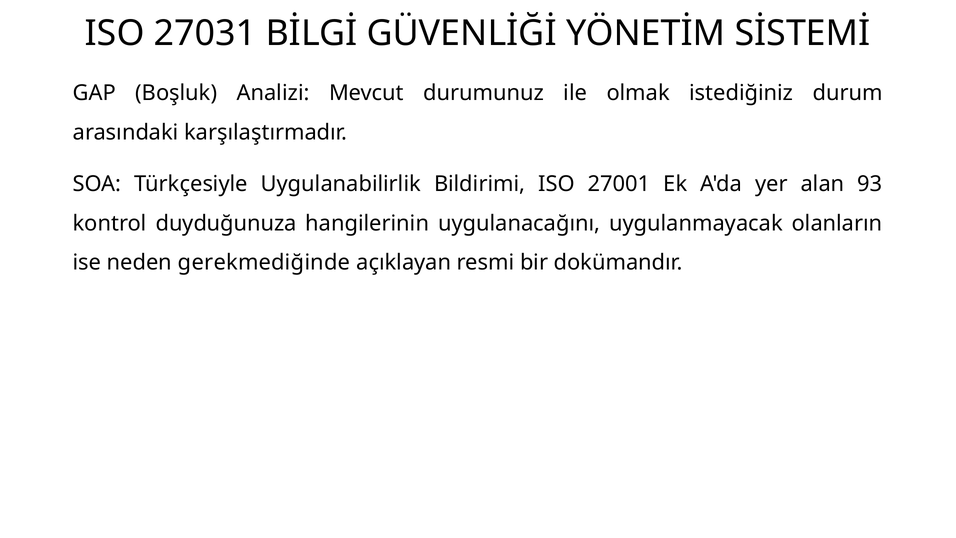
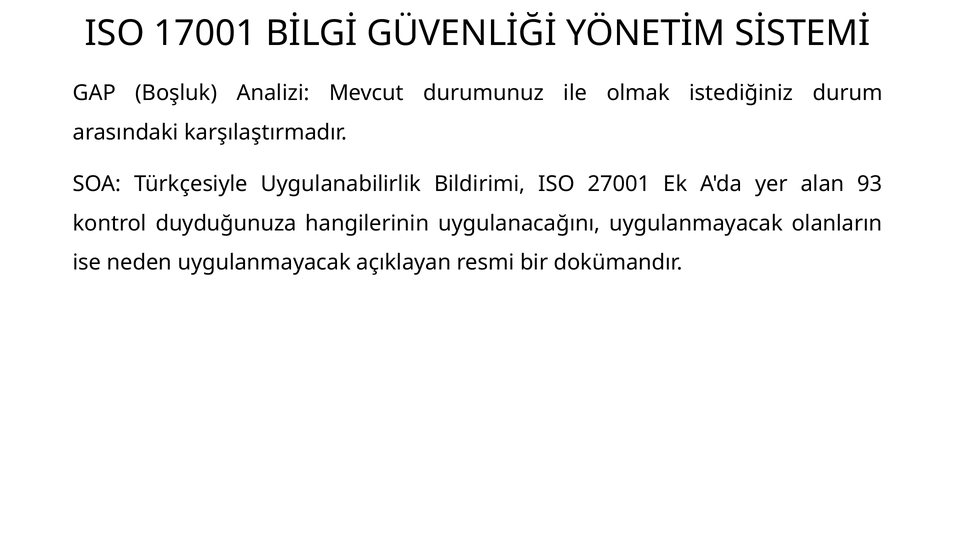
27031: 27031 -> 17001
neden gerekmediğinde: gerekmediğinde -> uygulanmayacak
